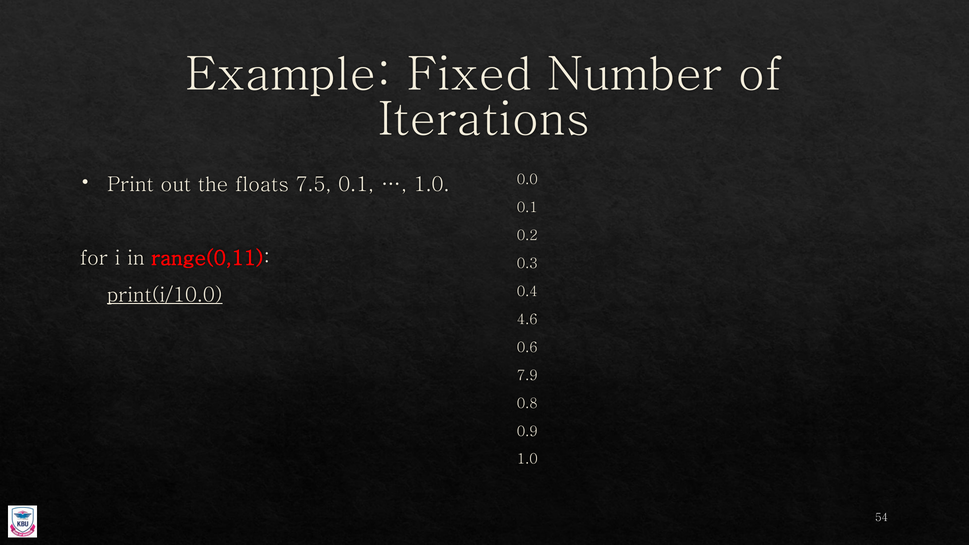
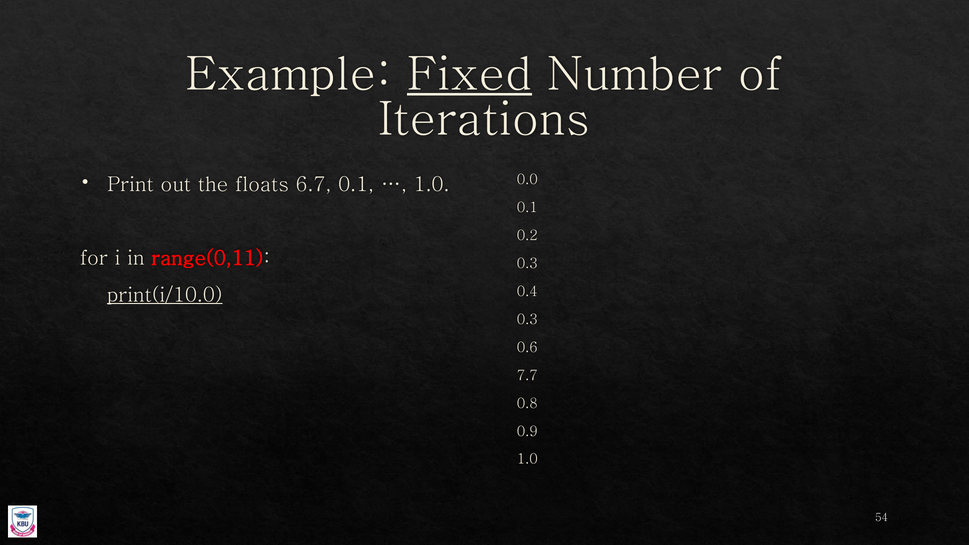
Fixed underline: none -> present
7.5: 7.5 -> 6.7
4.6 at (527, 320): 4.6 -> 0.3
7.9: 7.9 -> 7.7
